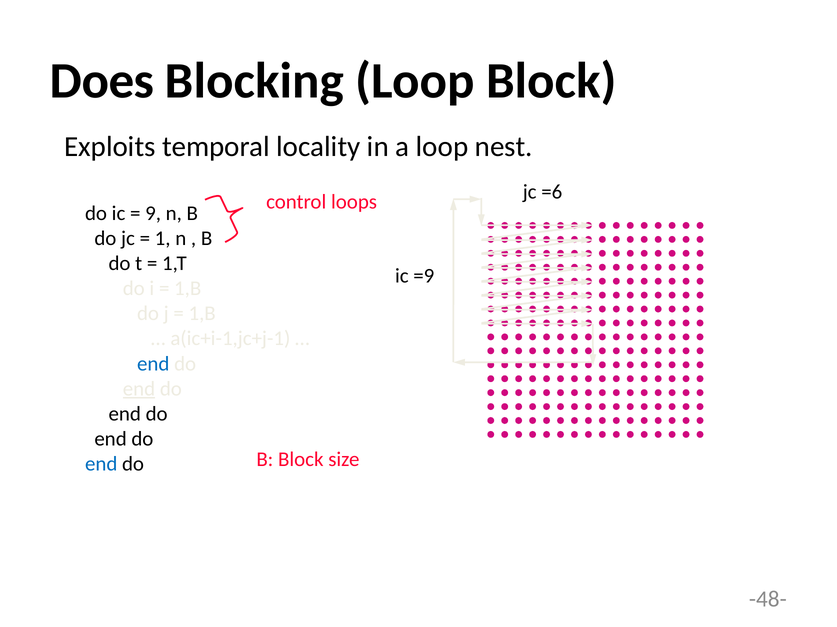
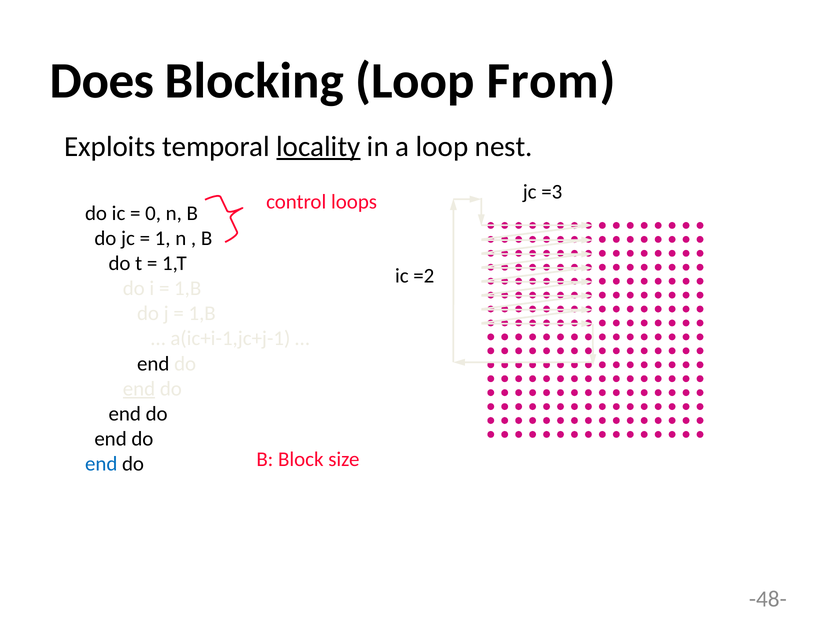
Loop Block: Block -> From
locality underline: none -> present
=6: =6 -> =3
9: 9 -> 0
=9: =9 -> =2
end at (153, 364) colour: blue -> black
